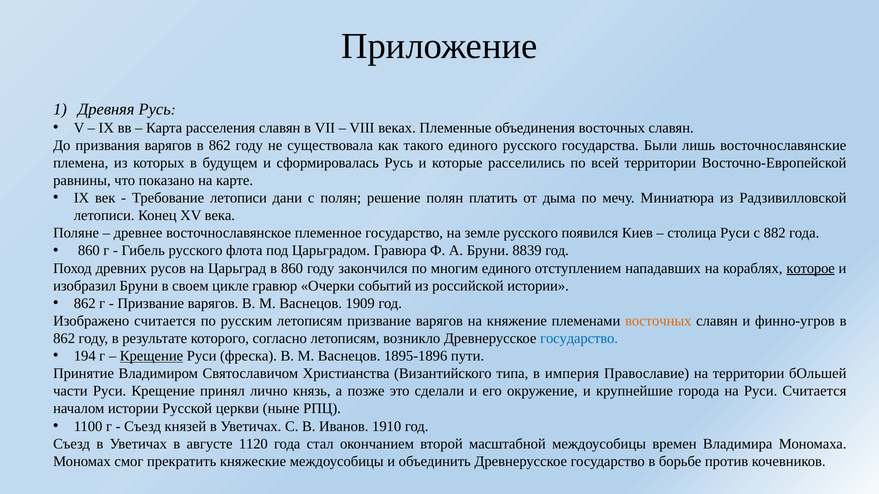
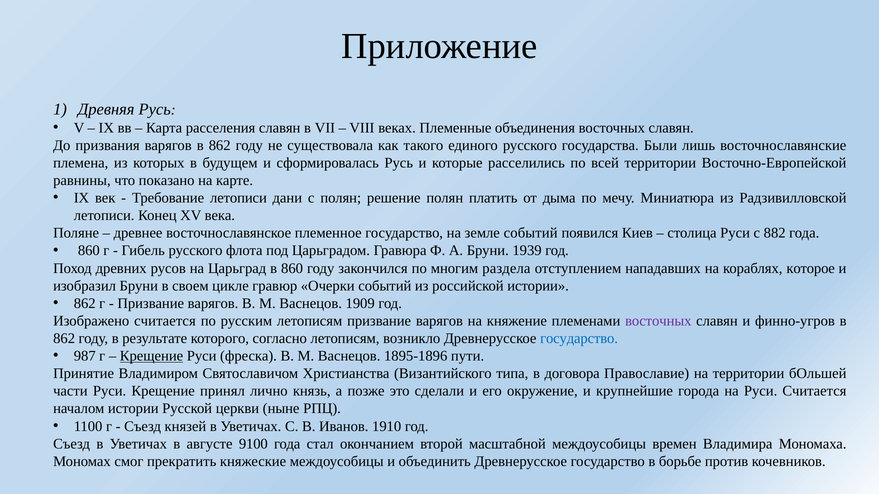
земле русского: русского -> событий
8839: 8839 -> 1939
многим единого: единого -> раздела
которое underline: present -> none
восточных at (658, 321) colour: orange -> purple
194: 194 -> 987
империя: империя -> договора
1120: 1120 -> 9100
